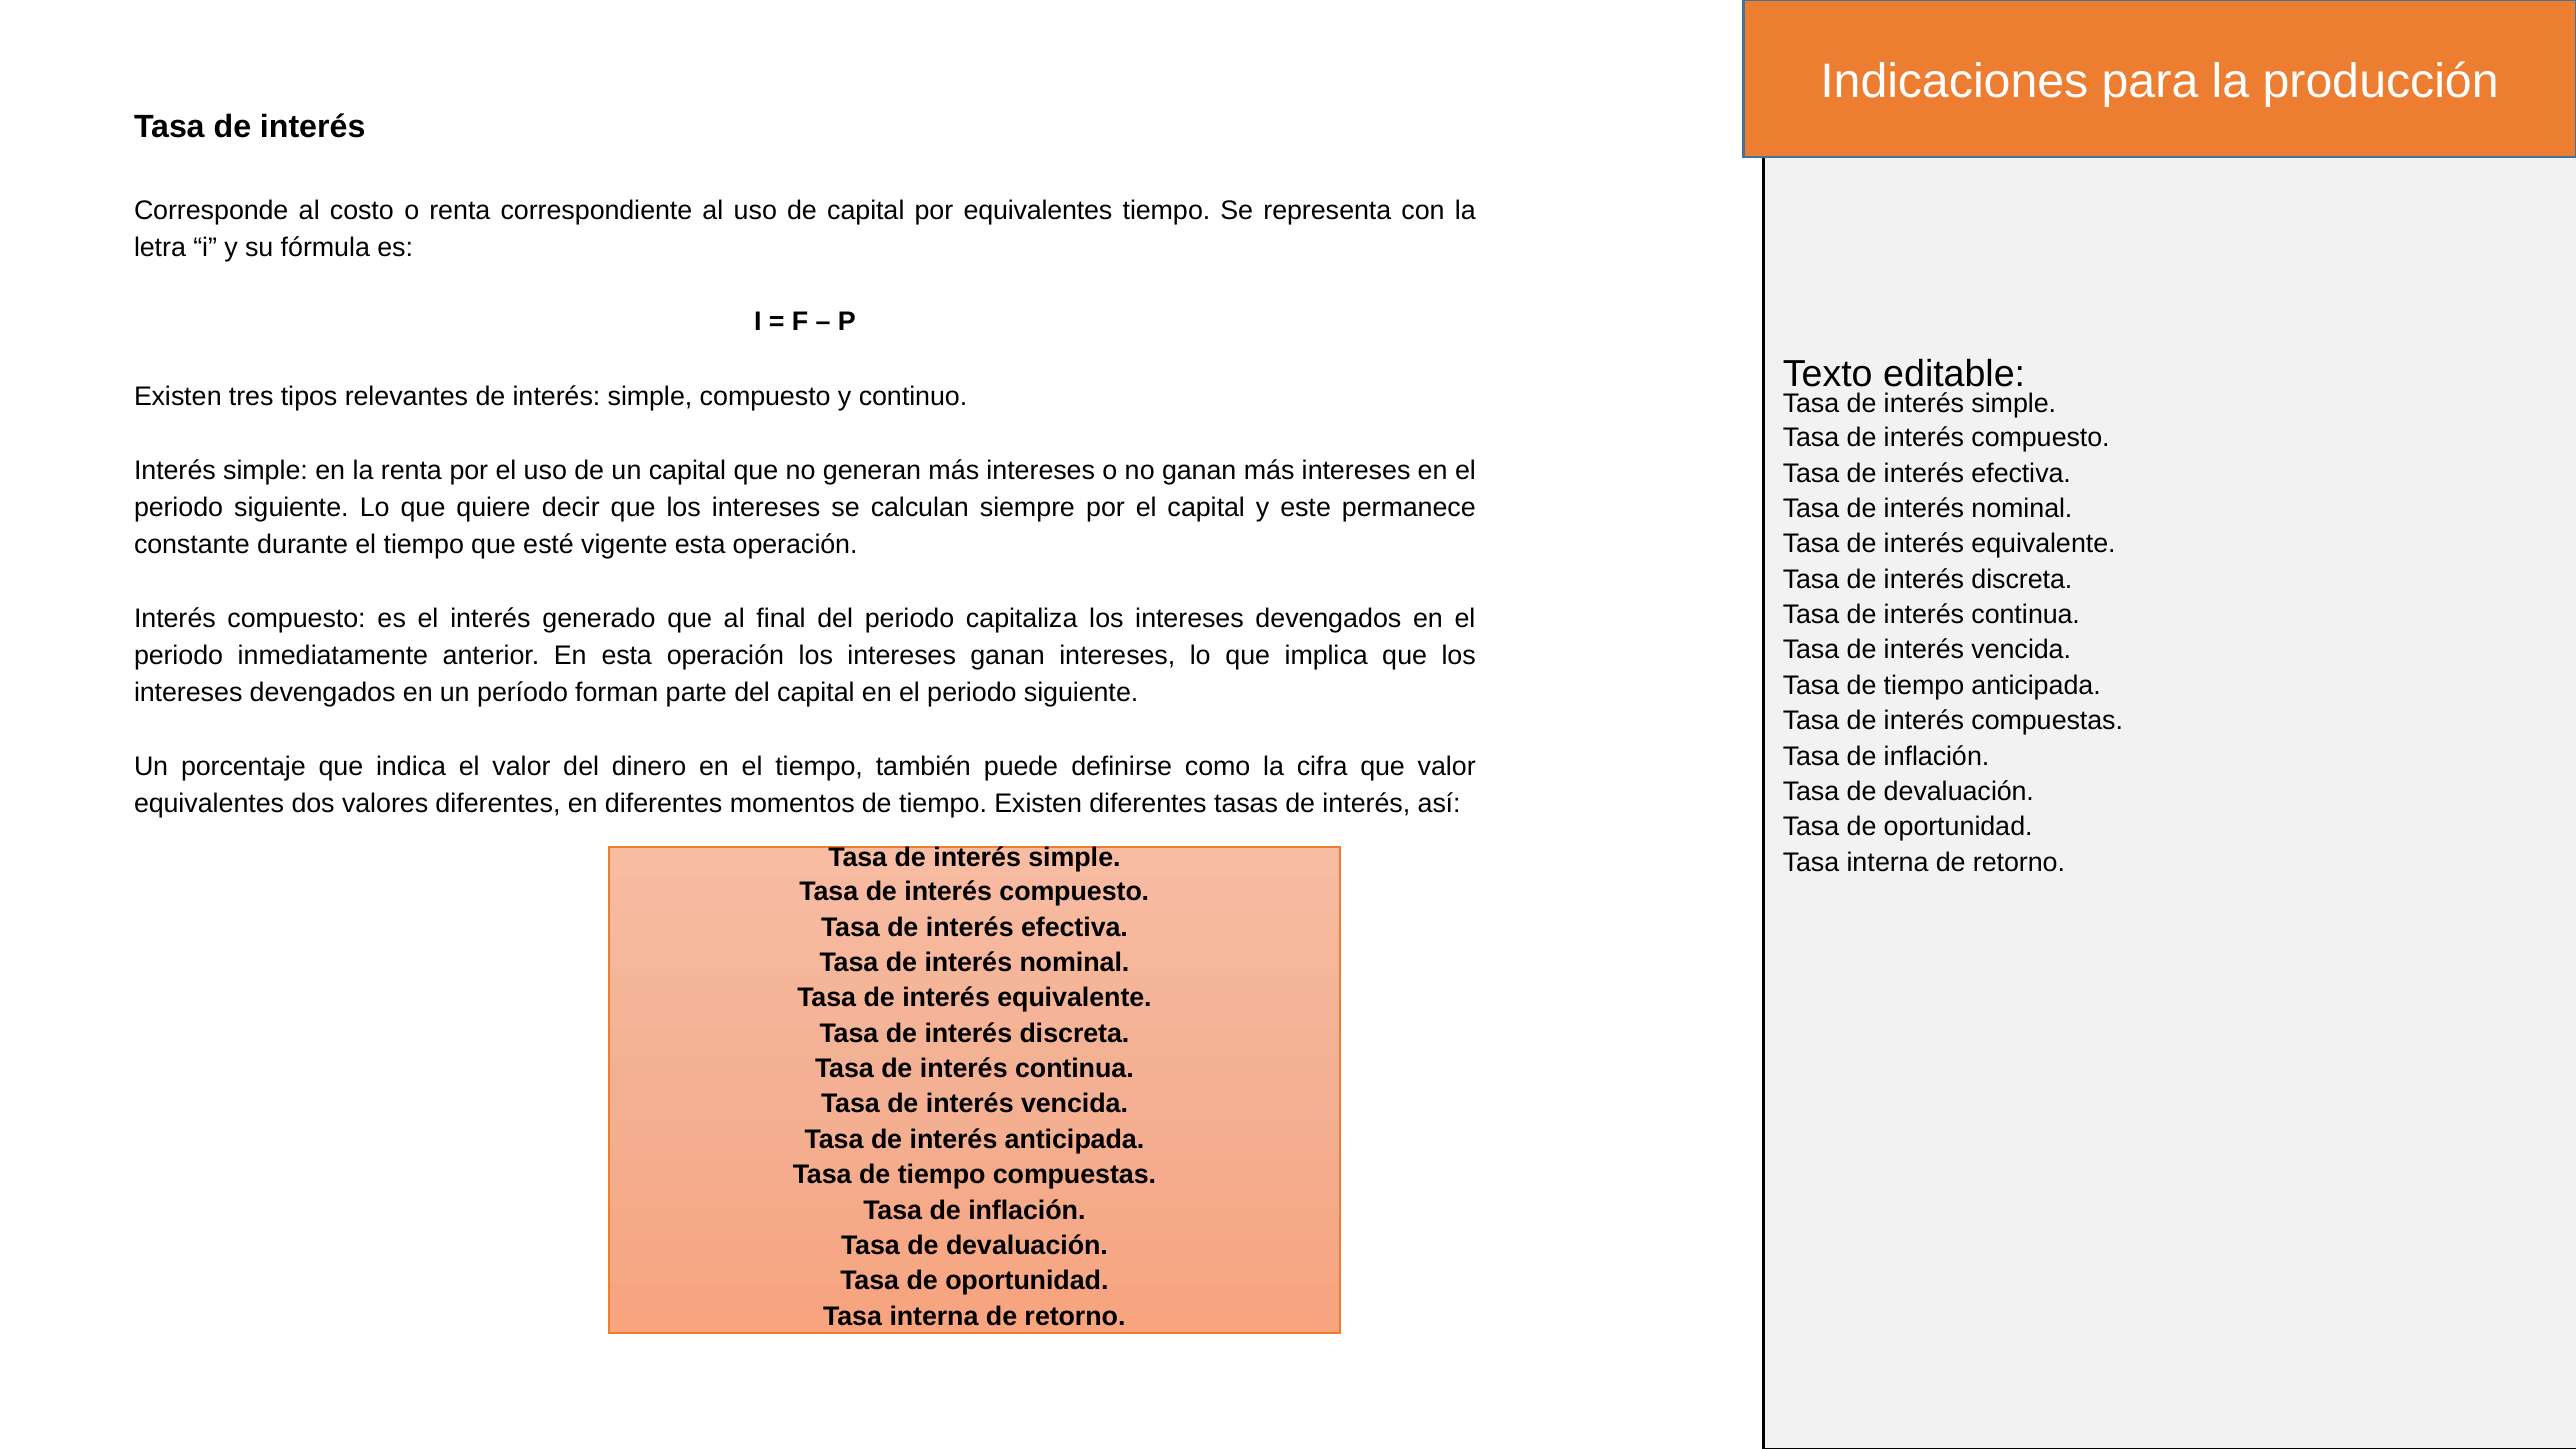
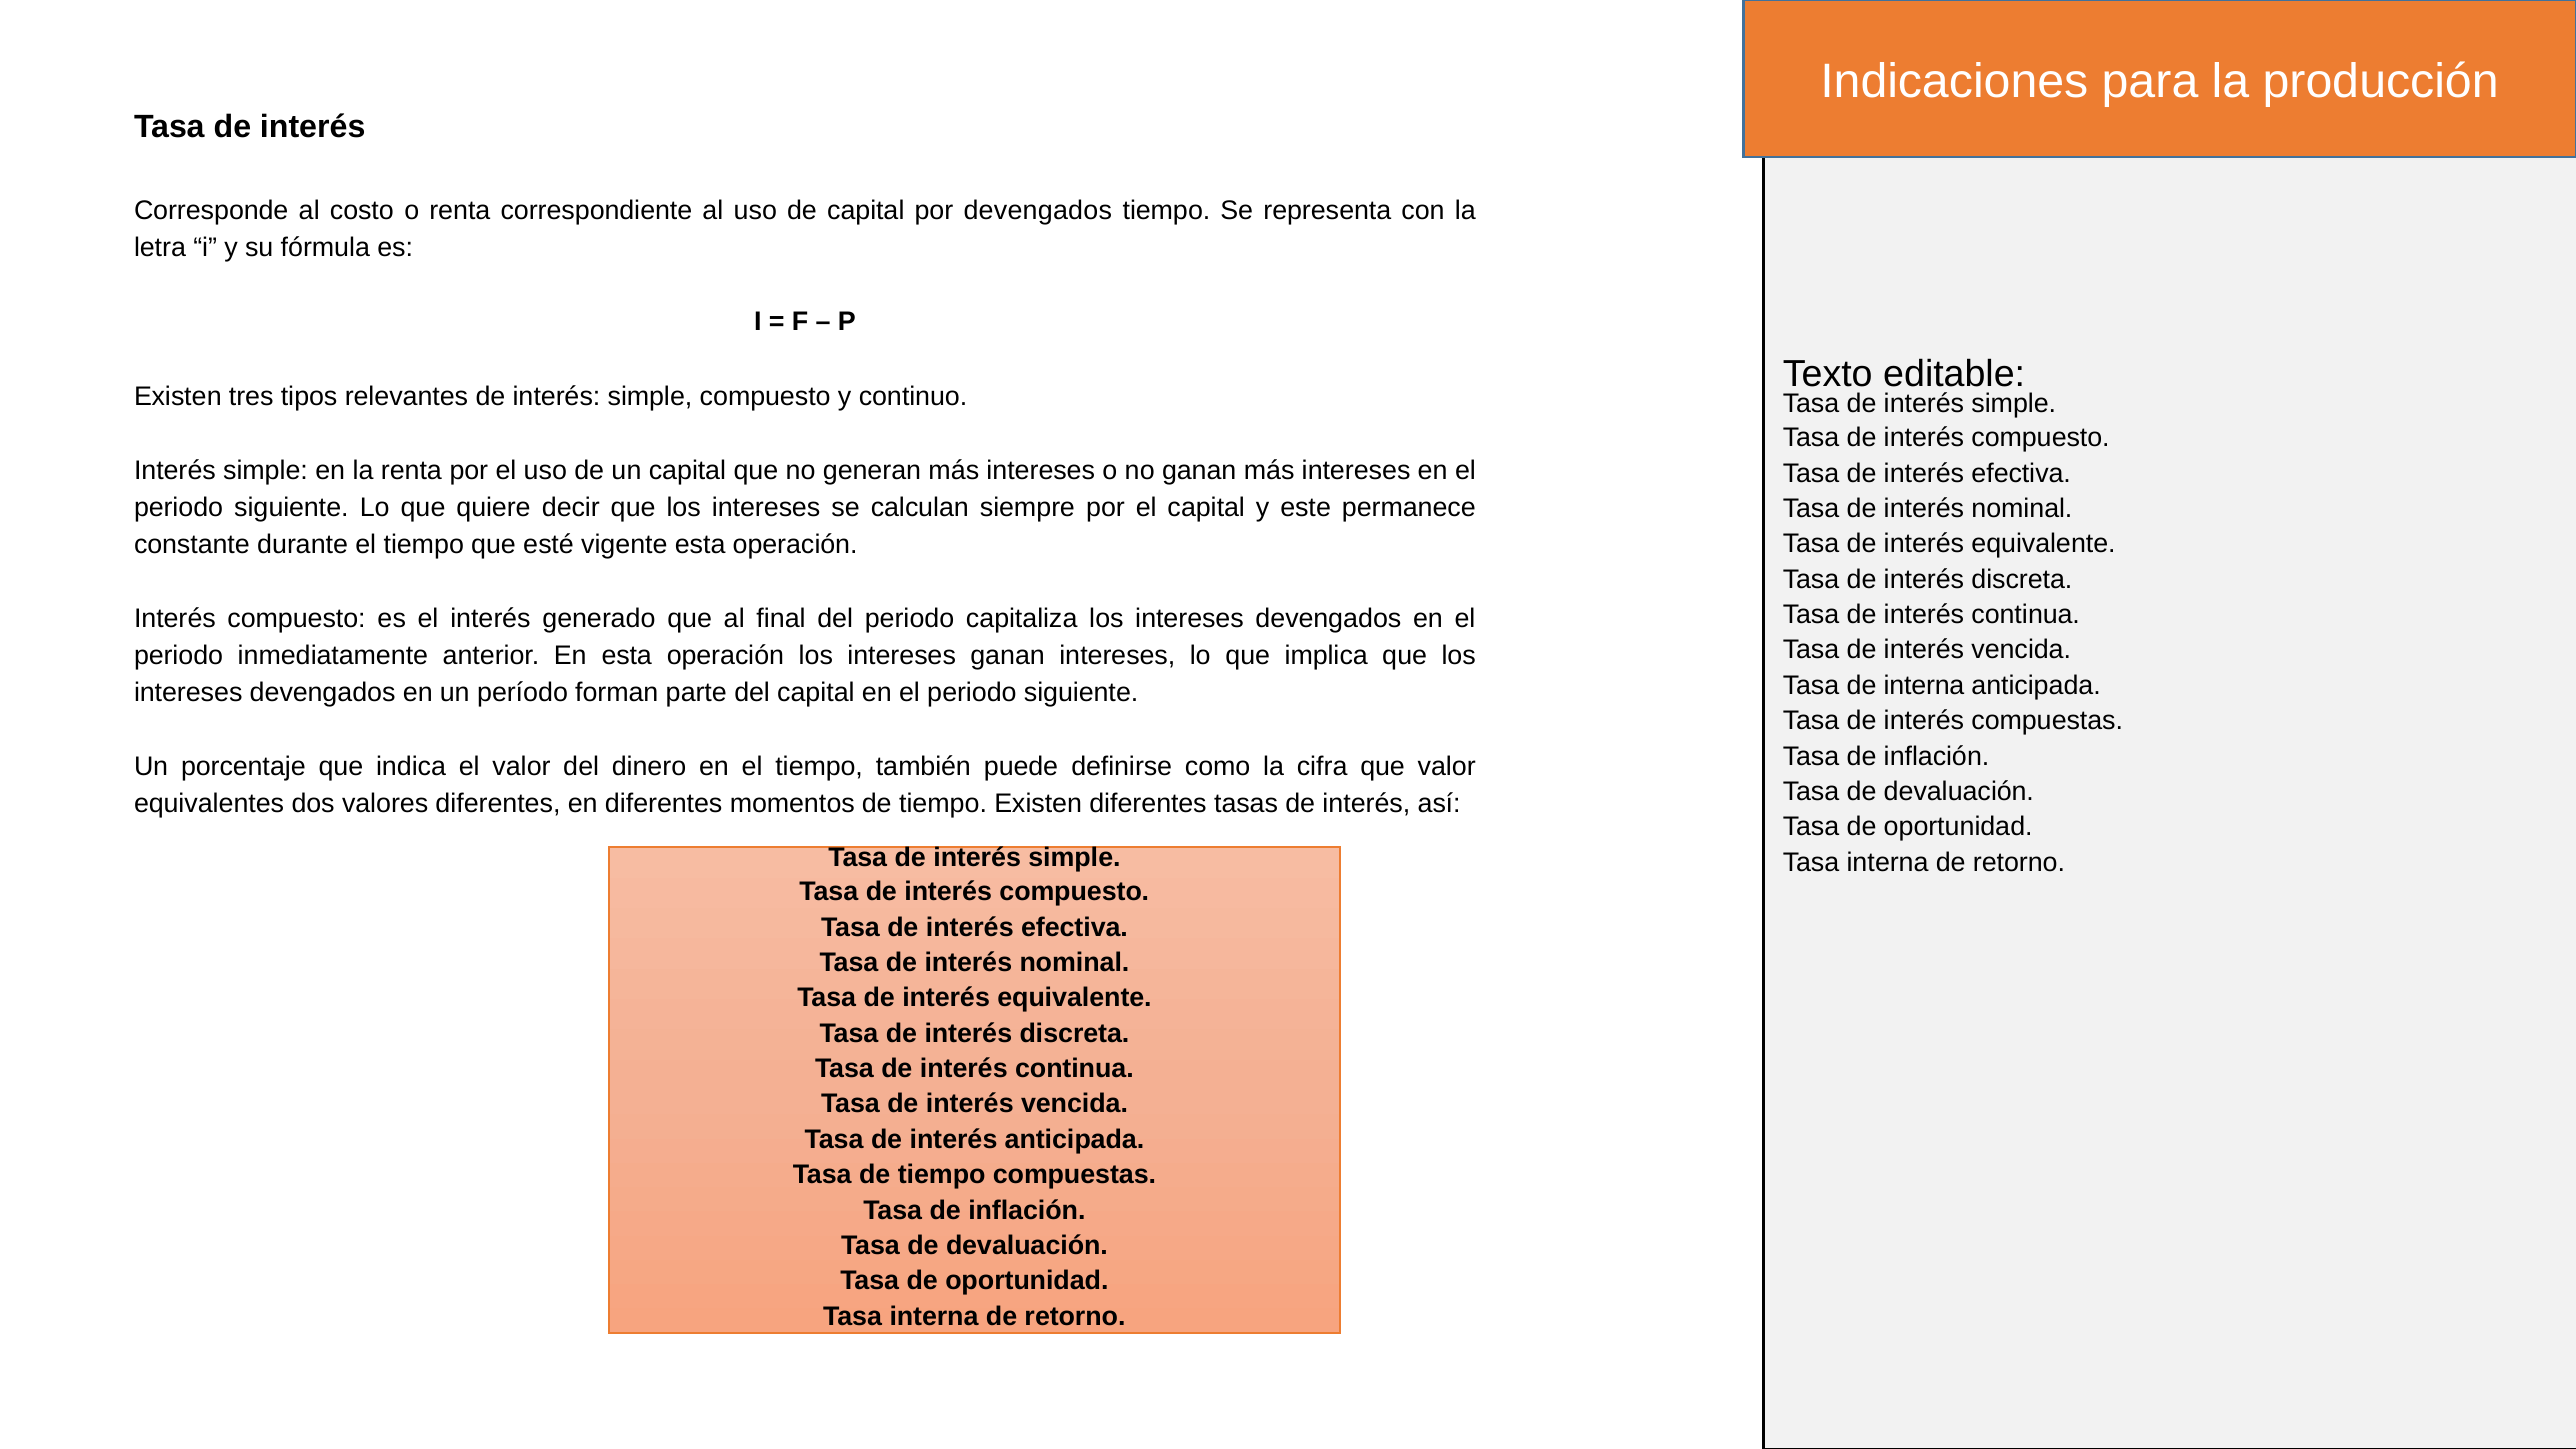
por equivalentes: equivalentes -> devengados
tiempo at (1924, 685): tiempo -> interna
